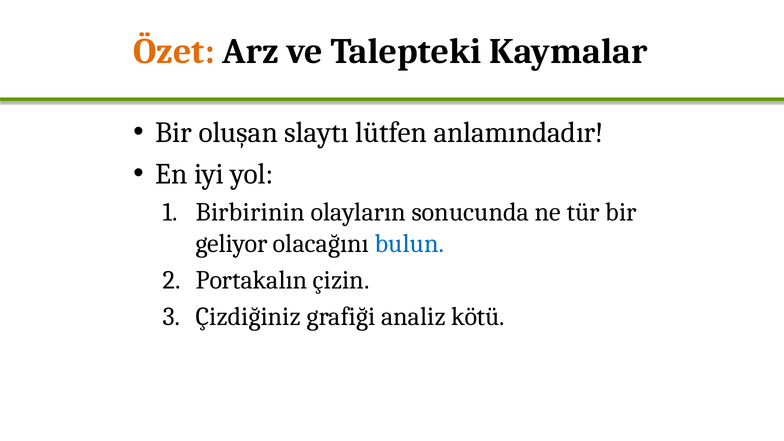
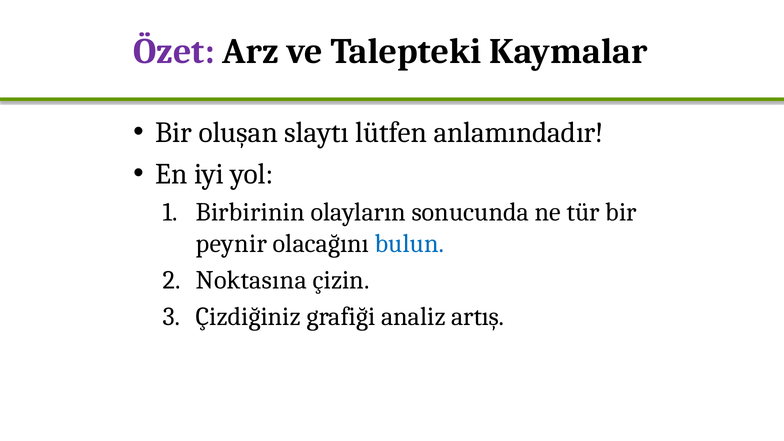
Özet colour: orange -> purple
geliyor: geliyor -> peynir
Portakalın: Portakalın -> Noktasına
kötü: kötü -> artış
